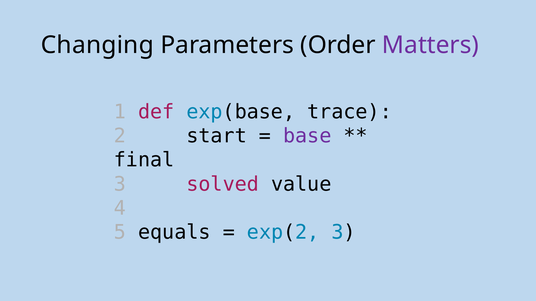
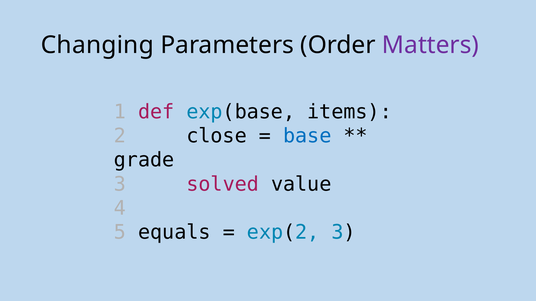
trace: trace -> items
start: start -> close
base colour: purple -> blue
final: final -> grade
